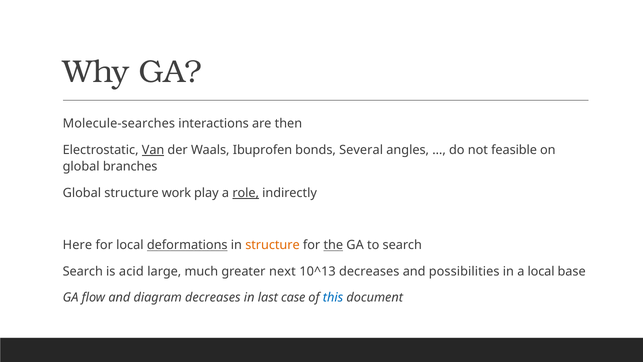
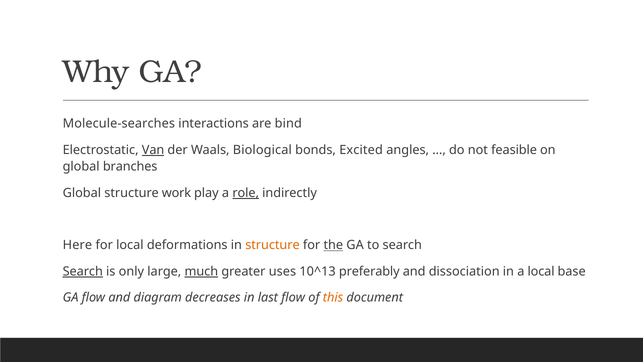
then: then -> bind
Ibuprofen: Ibuprofen -> Biological
Several: Several -> Excited
deformations underline: present -> none
Search at (83, 271) underline: none -> present
acid: acid -> only
much underline: none -> present
next: next -> uses
10^13 decreases: decreases -> preferably
possibilities: possibilities -> dissociation
last case: case -> flow
this colour: blue -> orange
